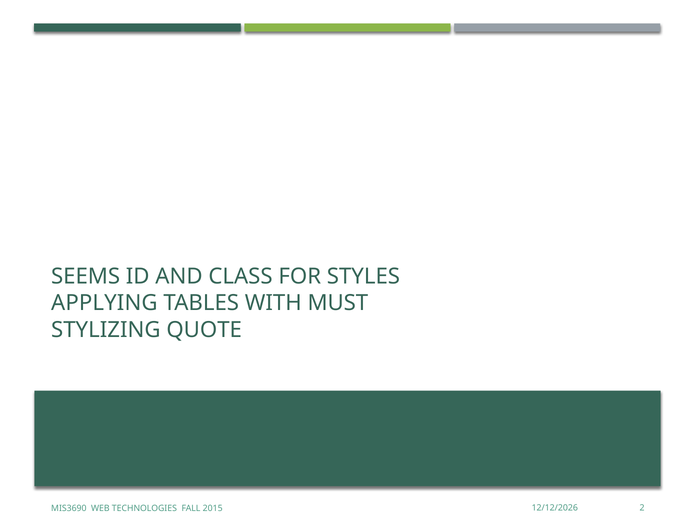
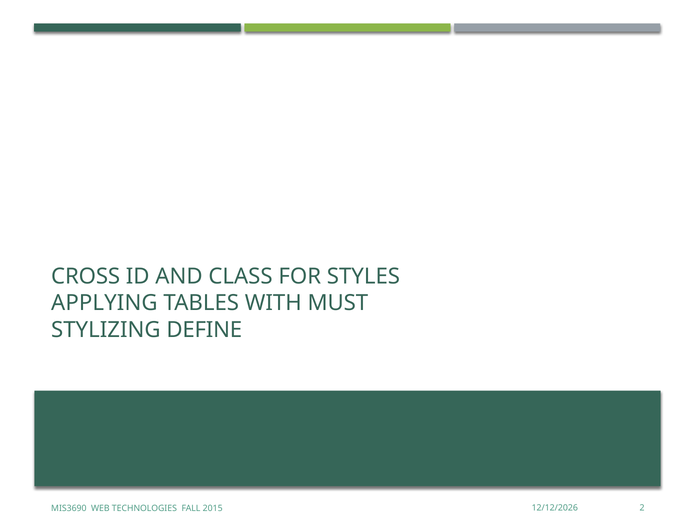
SEEMS: SEEMS -> CROSS
QUOTE: QUOTE -> DEFINE
